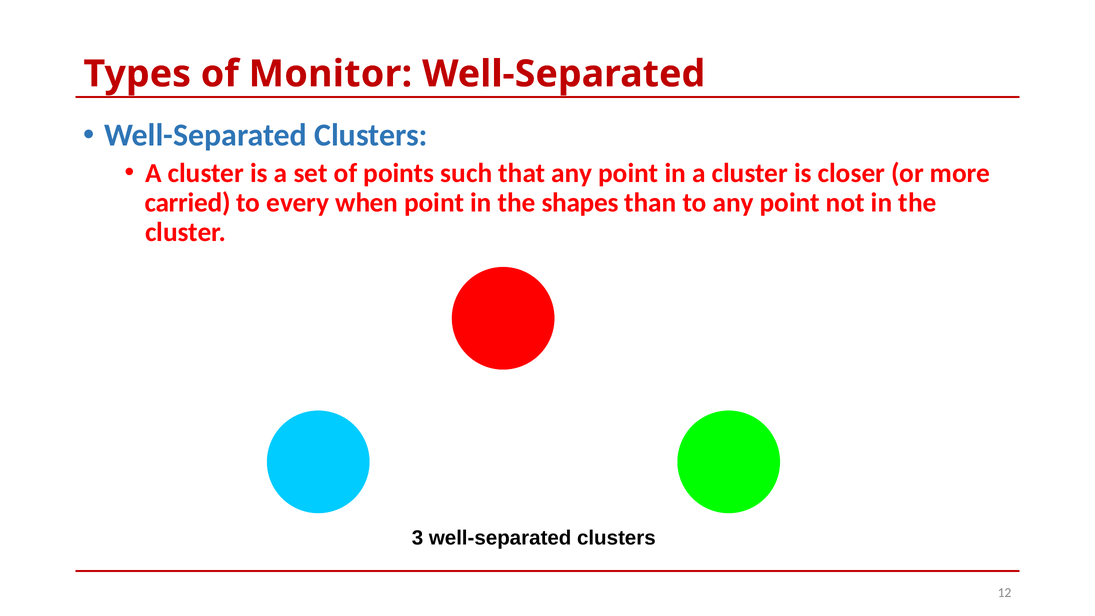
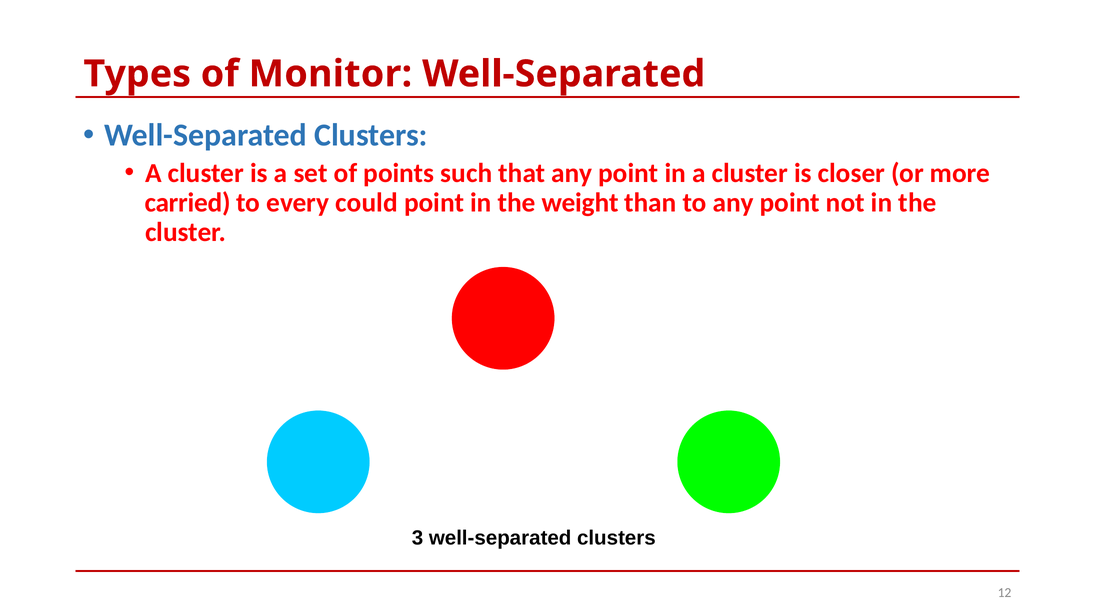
when: when -> could
shapes: shapes -> weight
